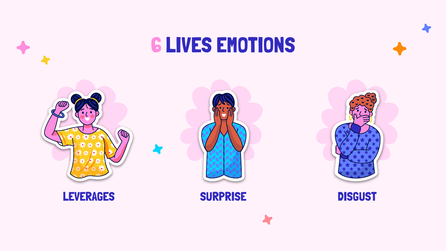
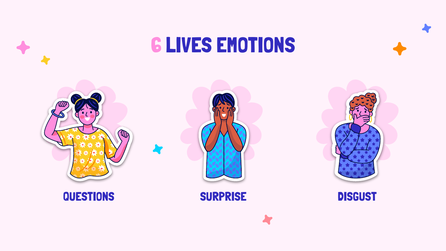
LEVERAGES: LEVERAGES -> QUESTIONS
